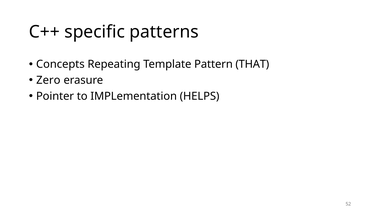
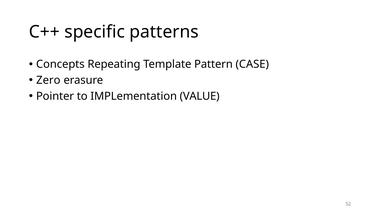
THAT: THAT -> CASE
HELPS: HELPS -> VALUE
